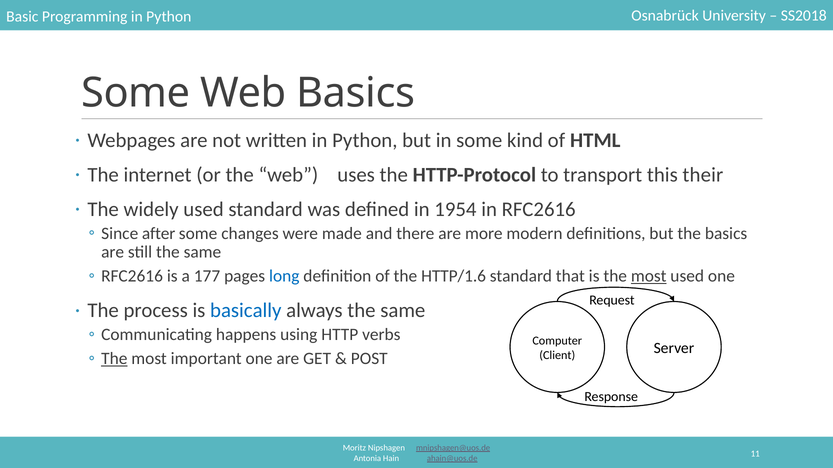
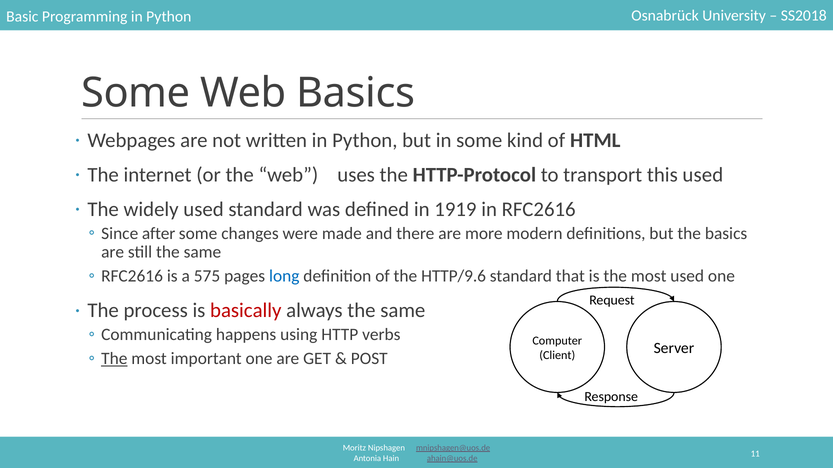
this their: their -> used
1954: 1954 -> 1919
177: 177 -> 575
HTTP/1.6: HTTP/1.6 -> HTTP/9.6
most at (649, 277) underline: present -> none
basically colour: blue -> red
